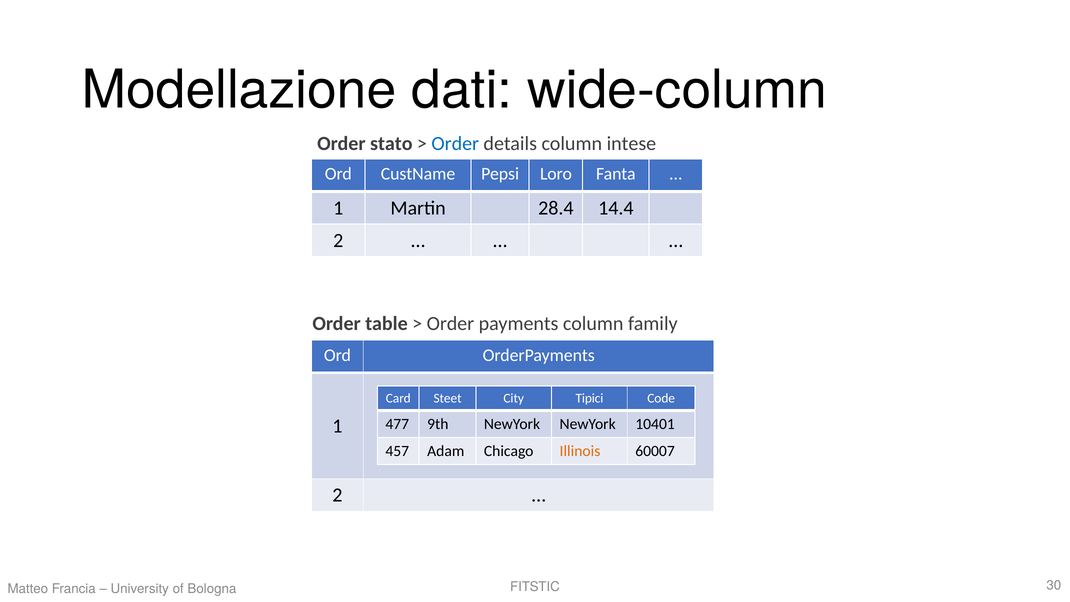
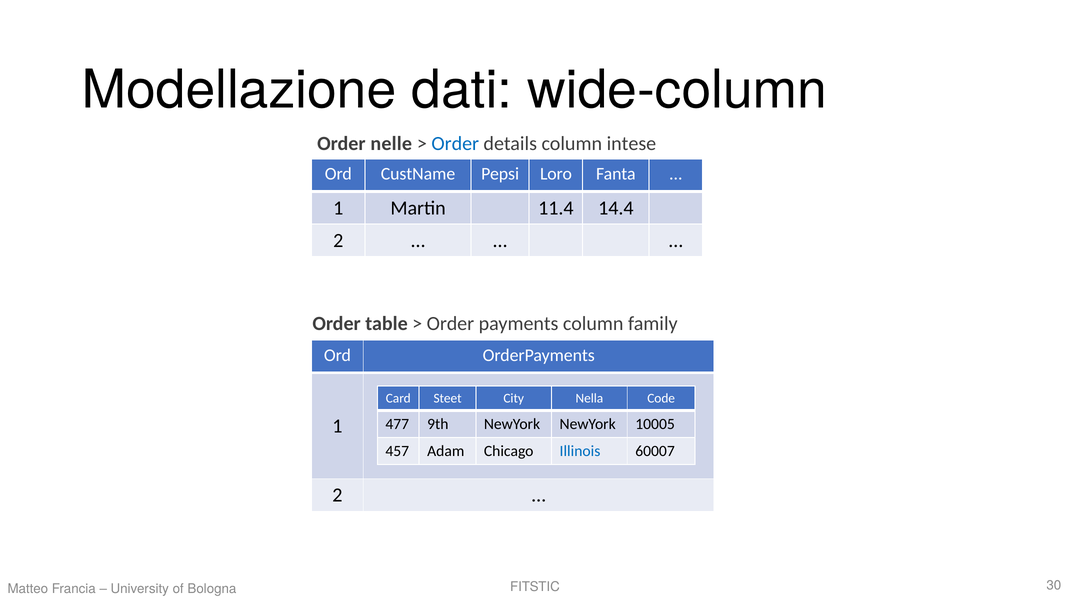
stato: stato -> nelle
28.4: 28.4 -> 11.4
Tipici: Tipici -> Nella
10401: 10401 -> 10005
Illinois colour: orange -> blue
